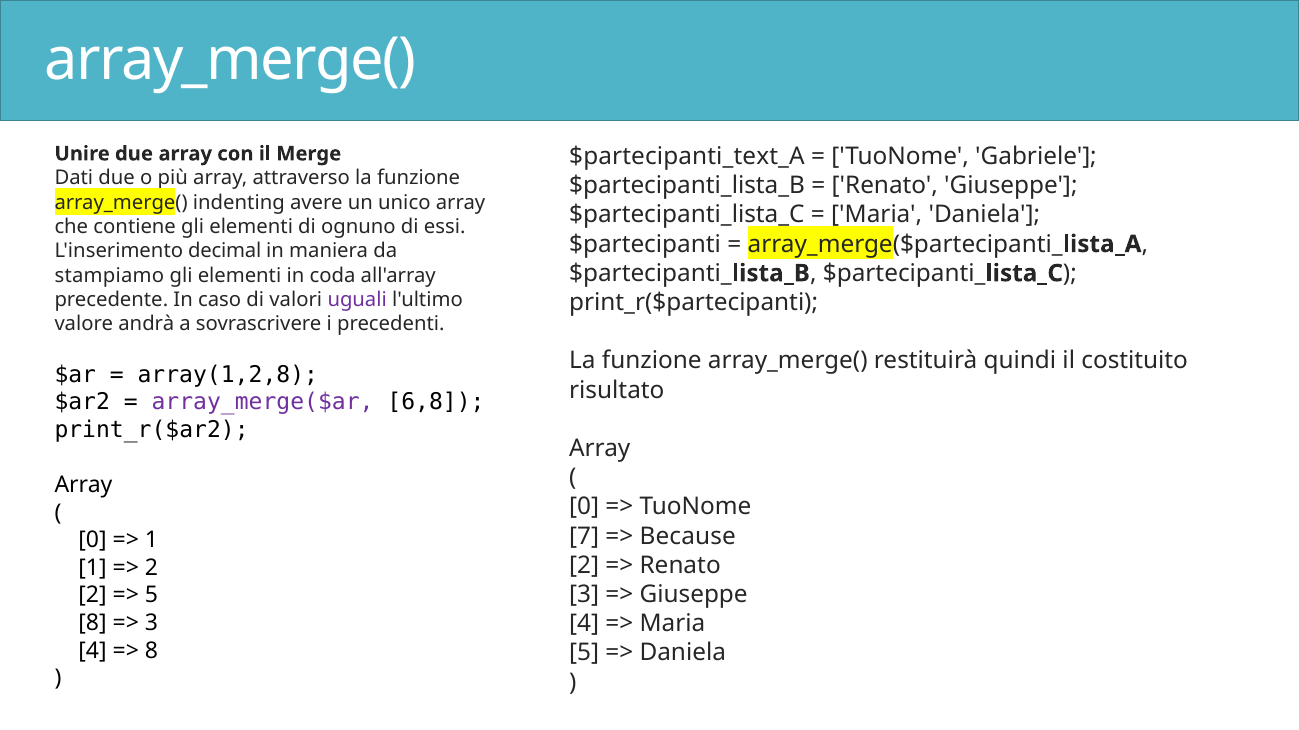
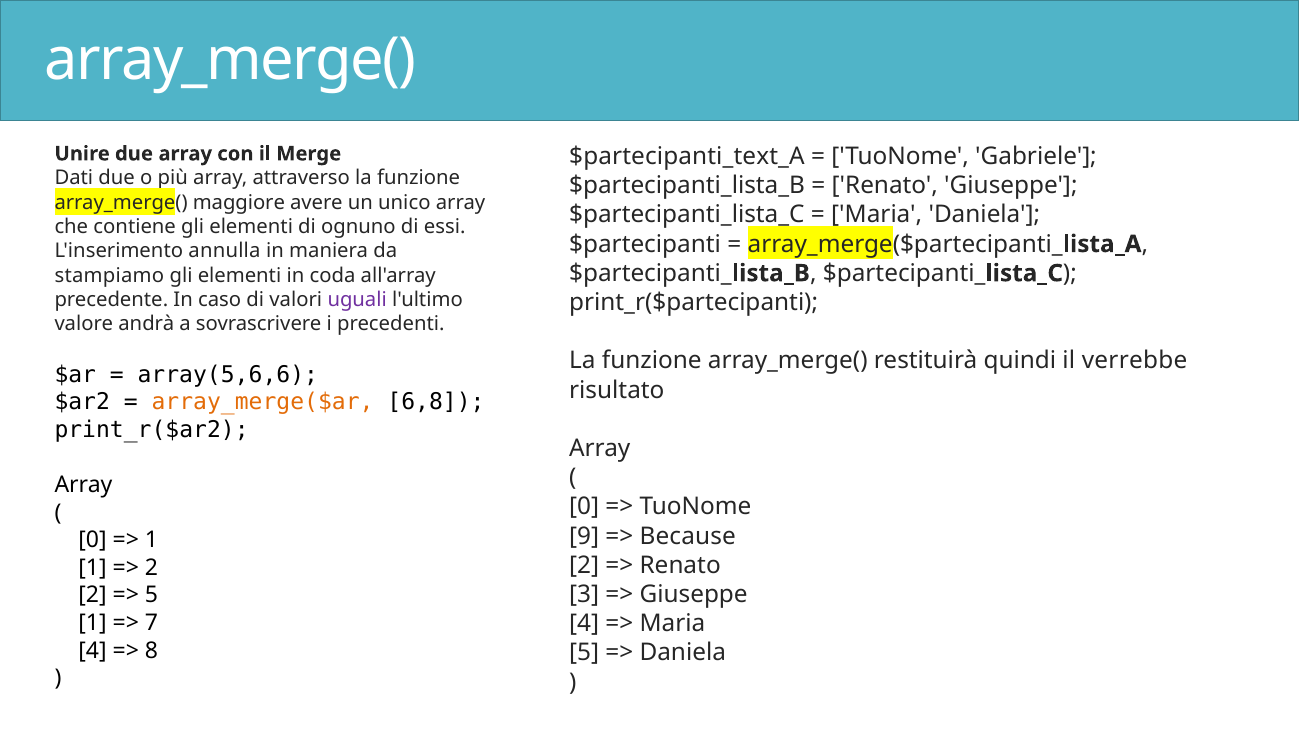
indenting: indenting -> maggiore
decimal: decimal -> annulla
costituito: costituito -> verrebbe
array(1,2,8: array(1,2,8 -> array(5,6,6
array_merge($ar colour: purple -> orange
7: 7 -> 9
8 at (92, 623): 8 -> 1
3 at (152, 623): 3 -> 7
